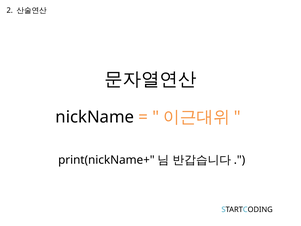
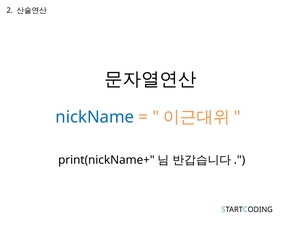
nickName colour: black -> blue
